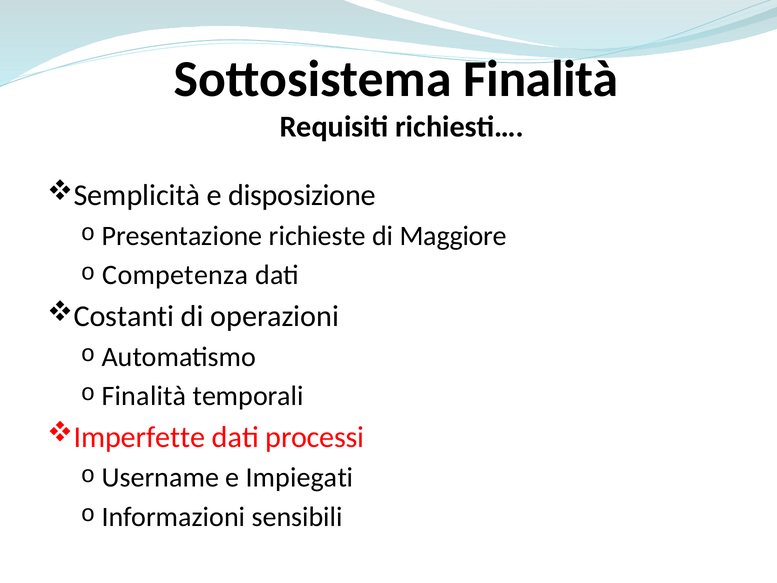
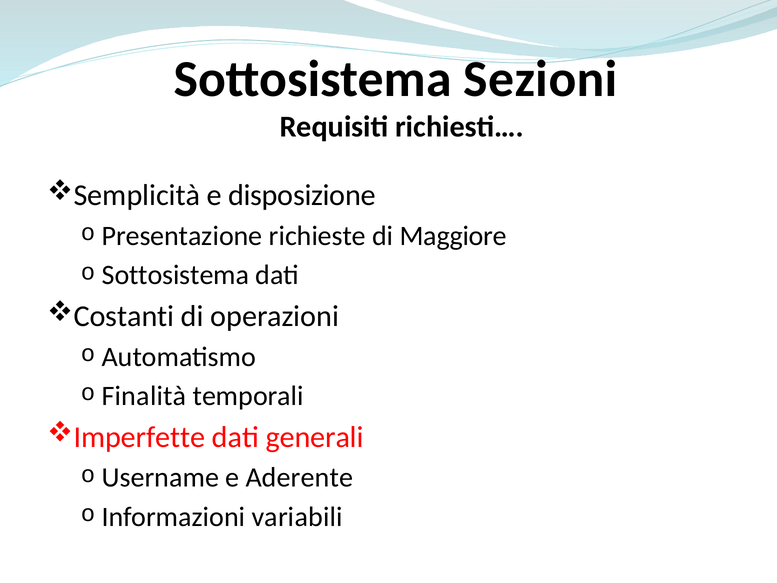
Sottosistema Finalità: Finalità -> Sezioni
Competenza at (175, 275): Competenza -> Sottosistema
processi: processi -> generali
Impiegati: Impiegati -> Aderente
sensibili: sensibili -> variabili
